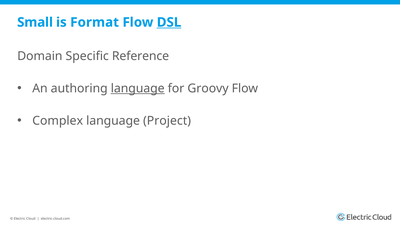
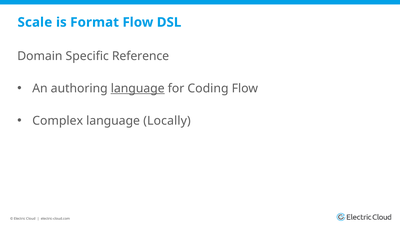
Small: Small -> Scale
DSL underline: present -> none
Groovy: Groovy -> Coding
Project: Project -> Locally
